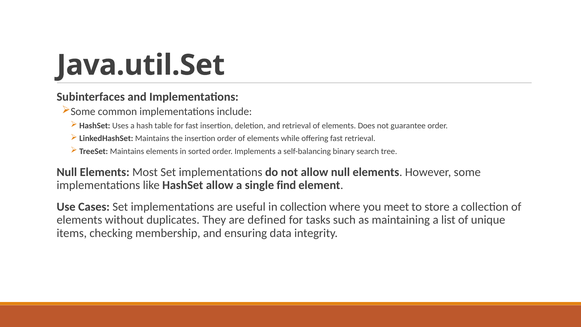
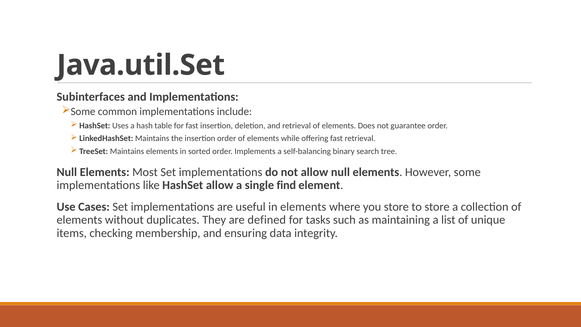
in collection: collection -> elements
you meet: meet -> store
